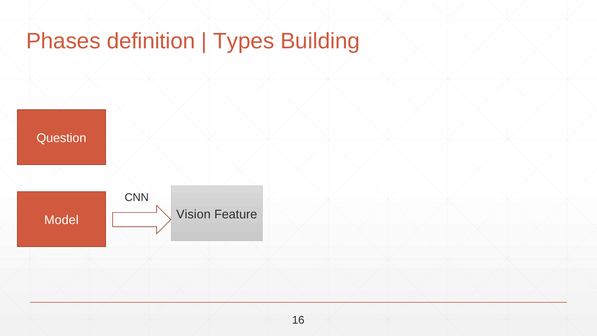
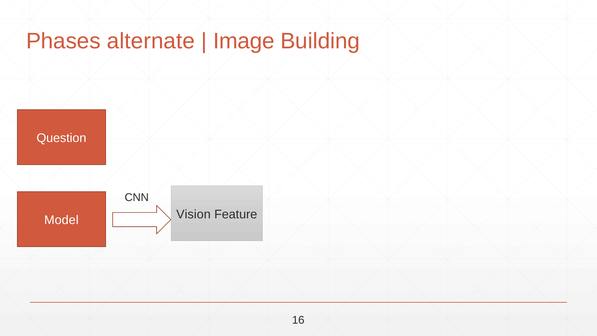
definition: definition -> alternate
Types: Types -> Image
